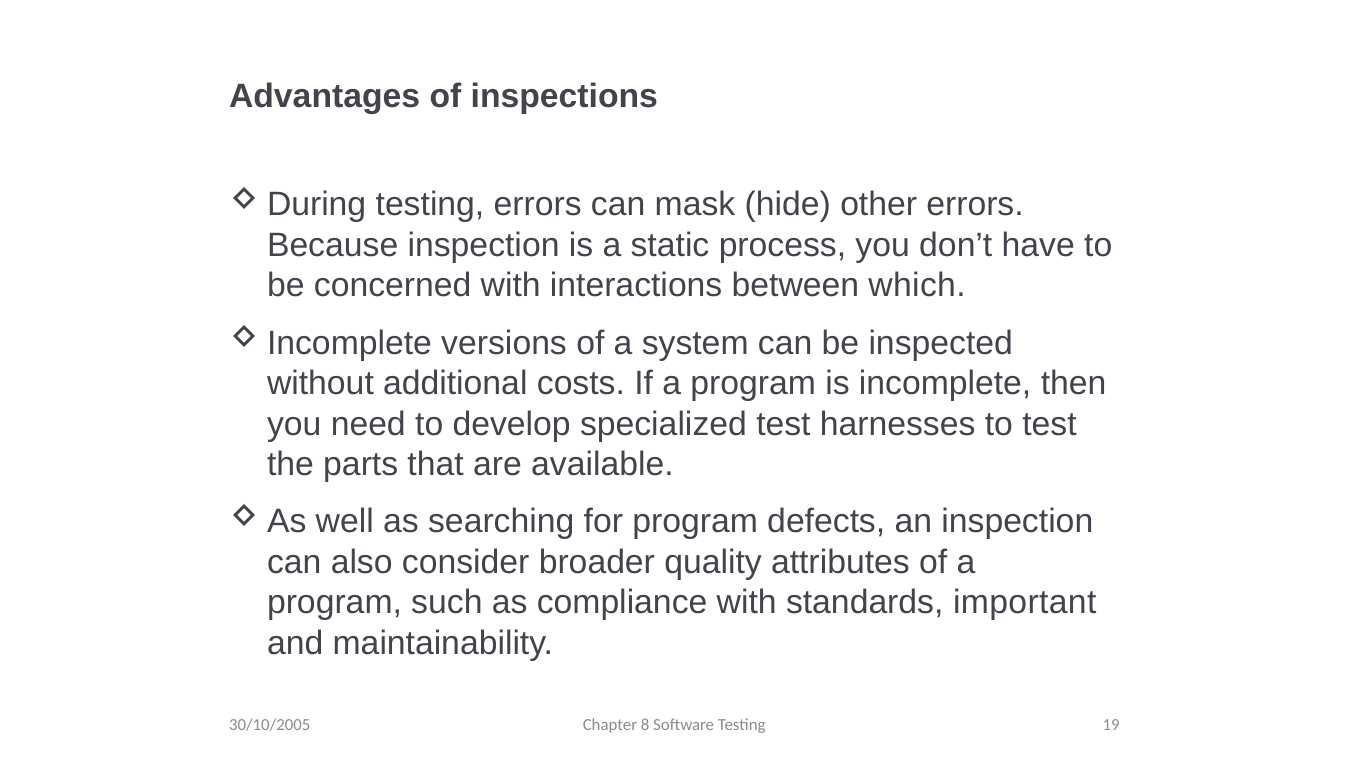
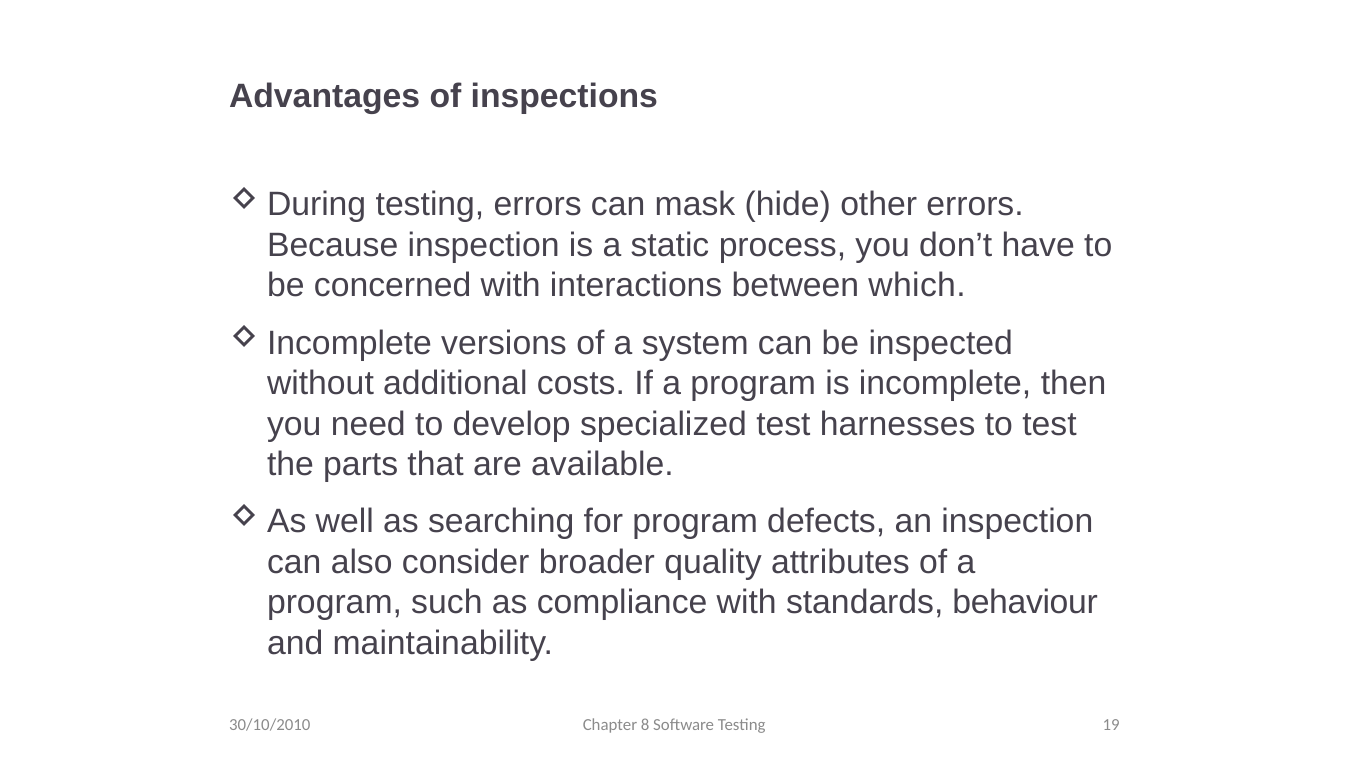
important: important -> behaviour
30/10/2005: 30/10/2005 -> 30/10/2010
